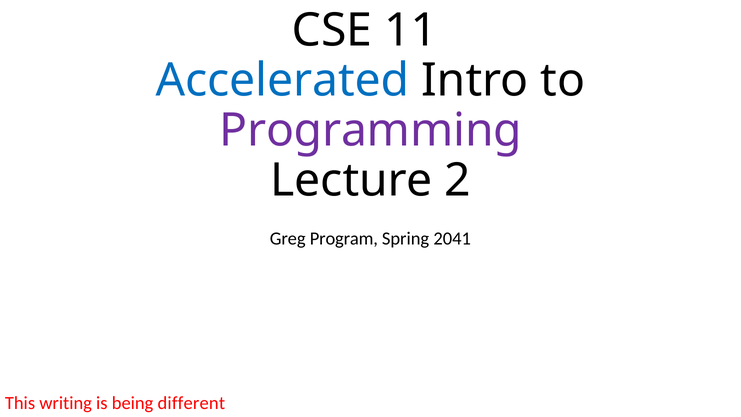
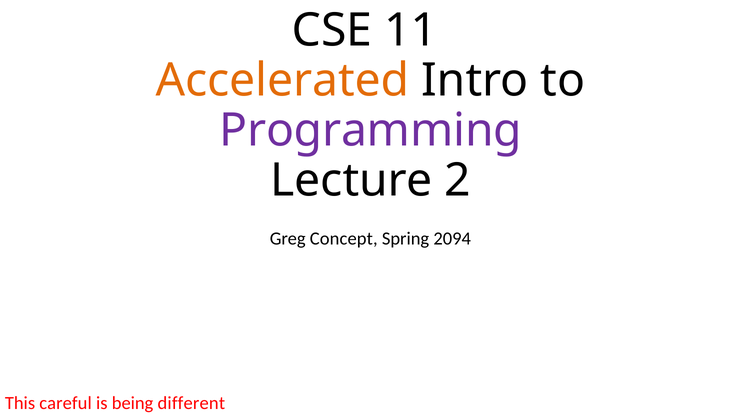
Accelerated colour: blue -> orange
Program: Program -> Concept
2041: 2041 -> 2094
writing: writing -> careful
